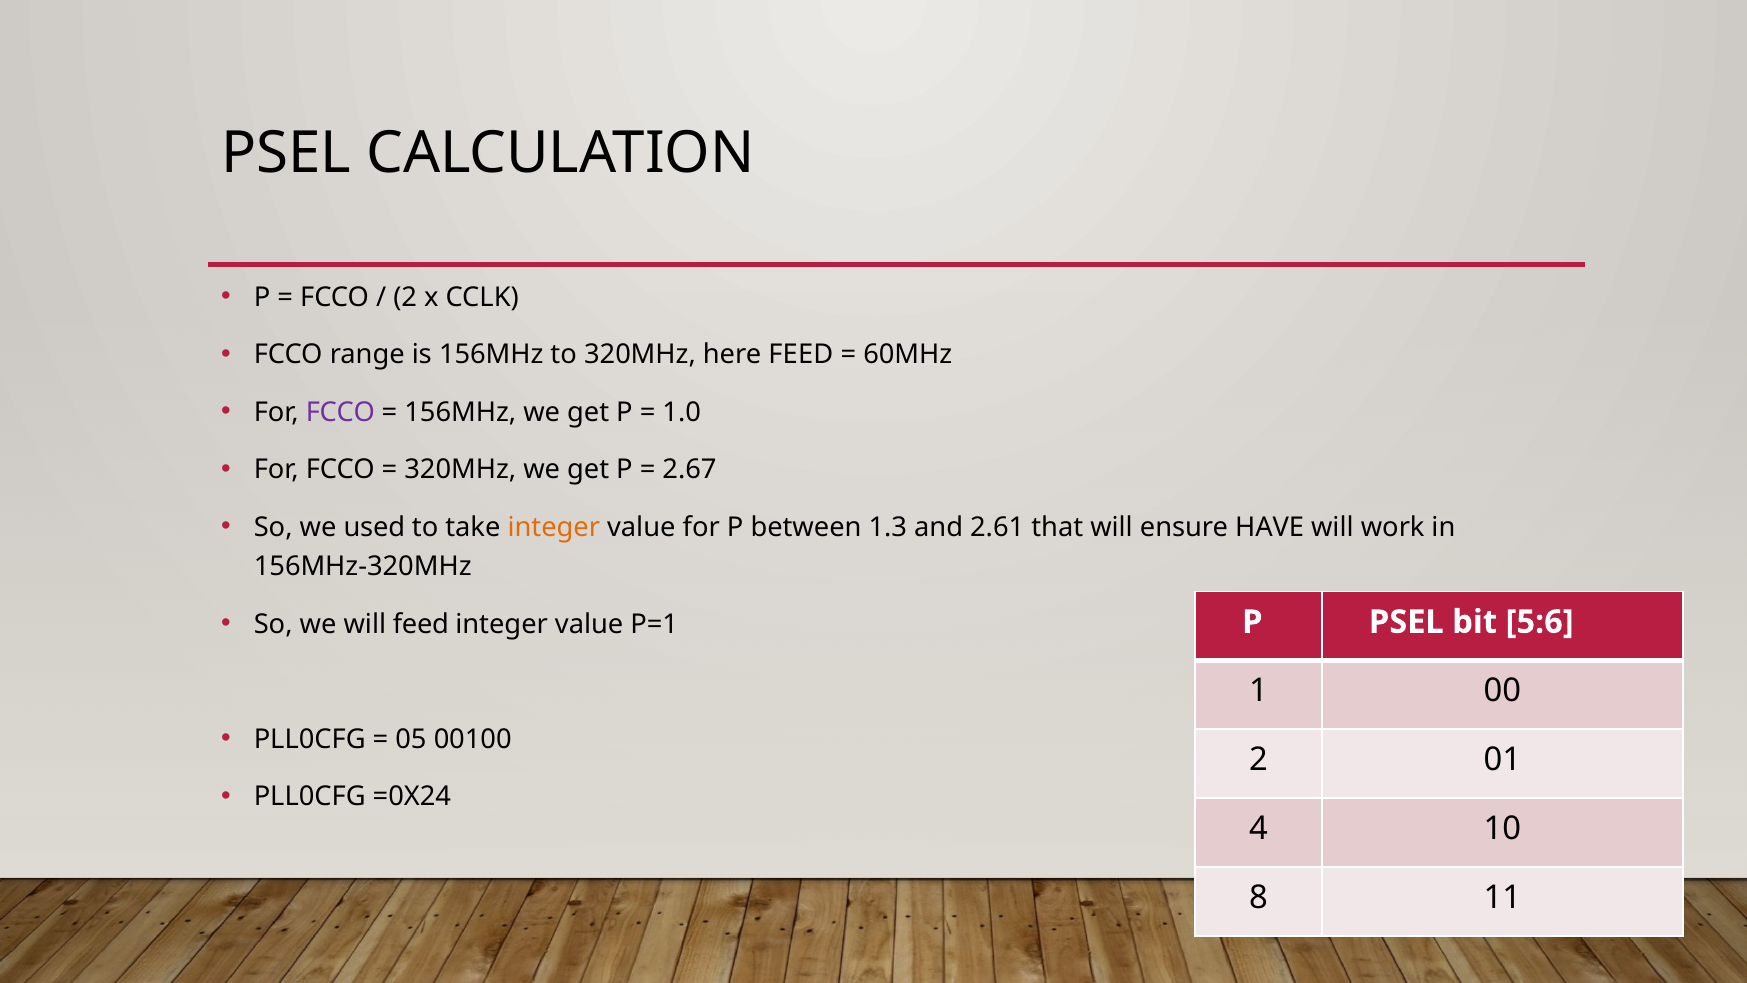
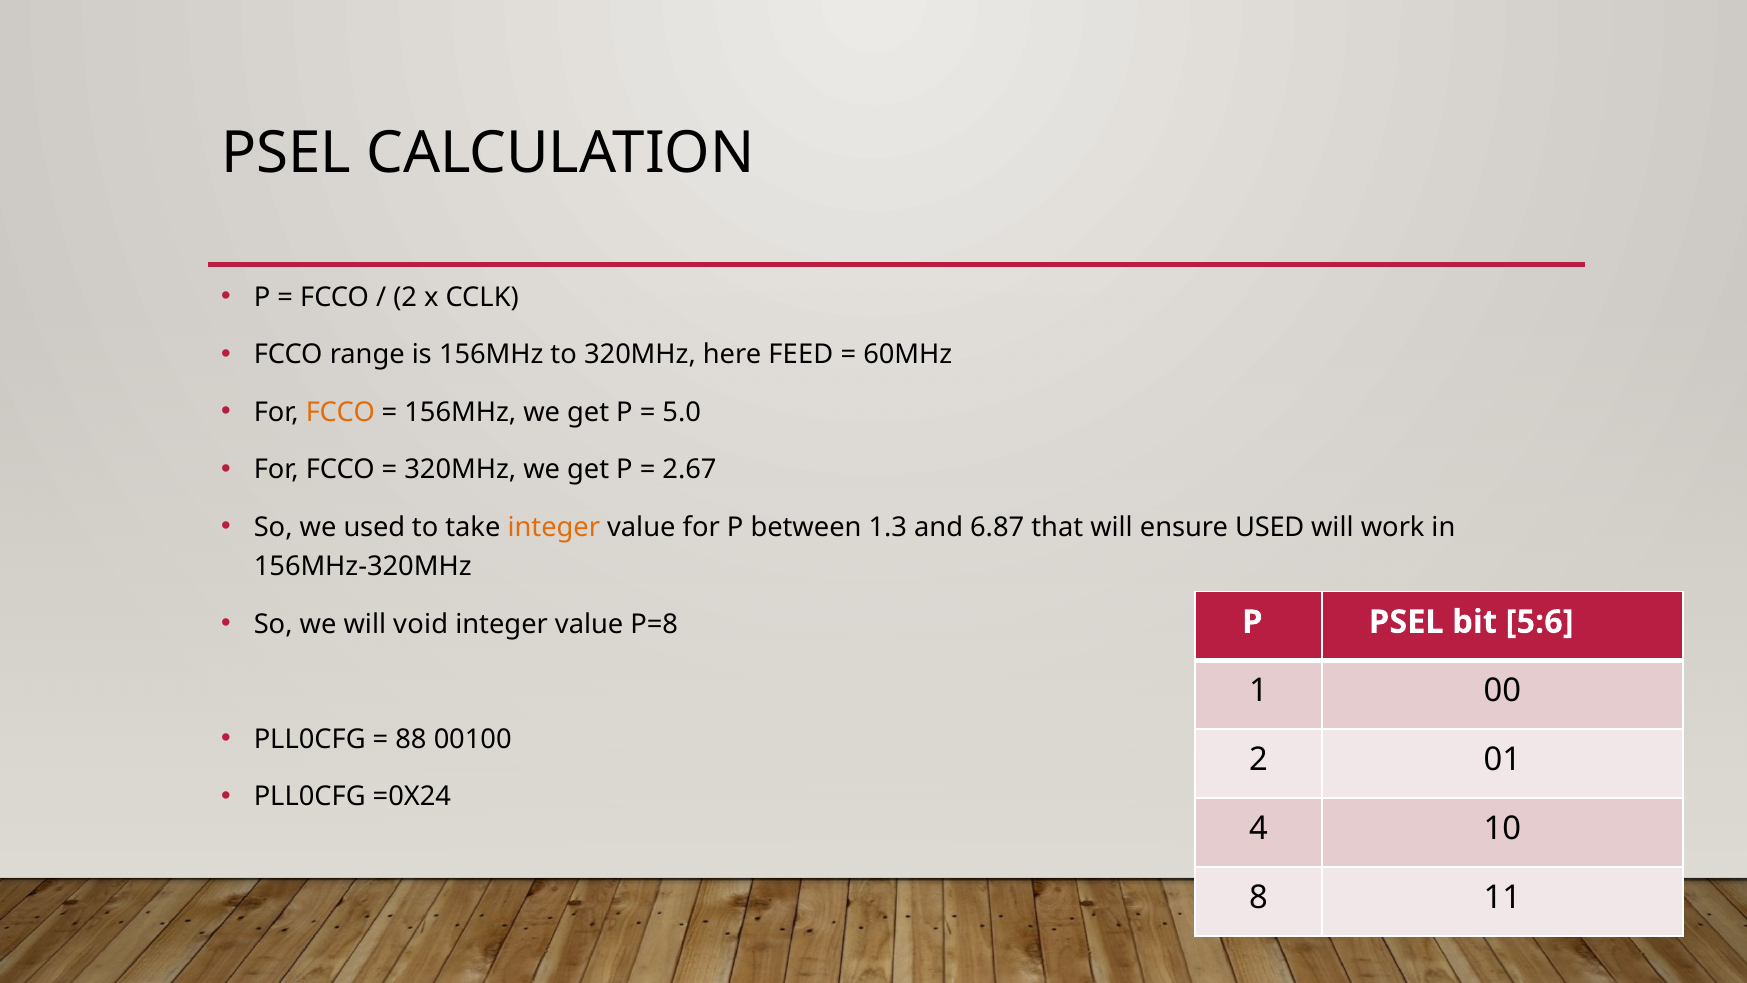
FCCO at (340, 412) colour: purple -> orange
1.0: 1.0 -> 5.0
2.61: 2.61 -> 6.87
ensure HAVE: HAVE -> USED
will feed: feed -> void
P=1: P=1 -> P=8
05: 05 -> 88
